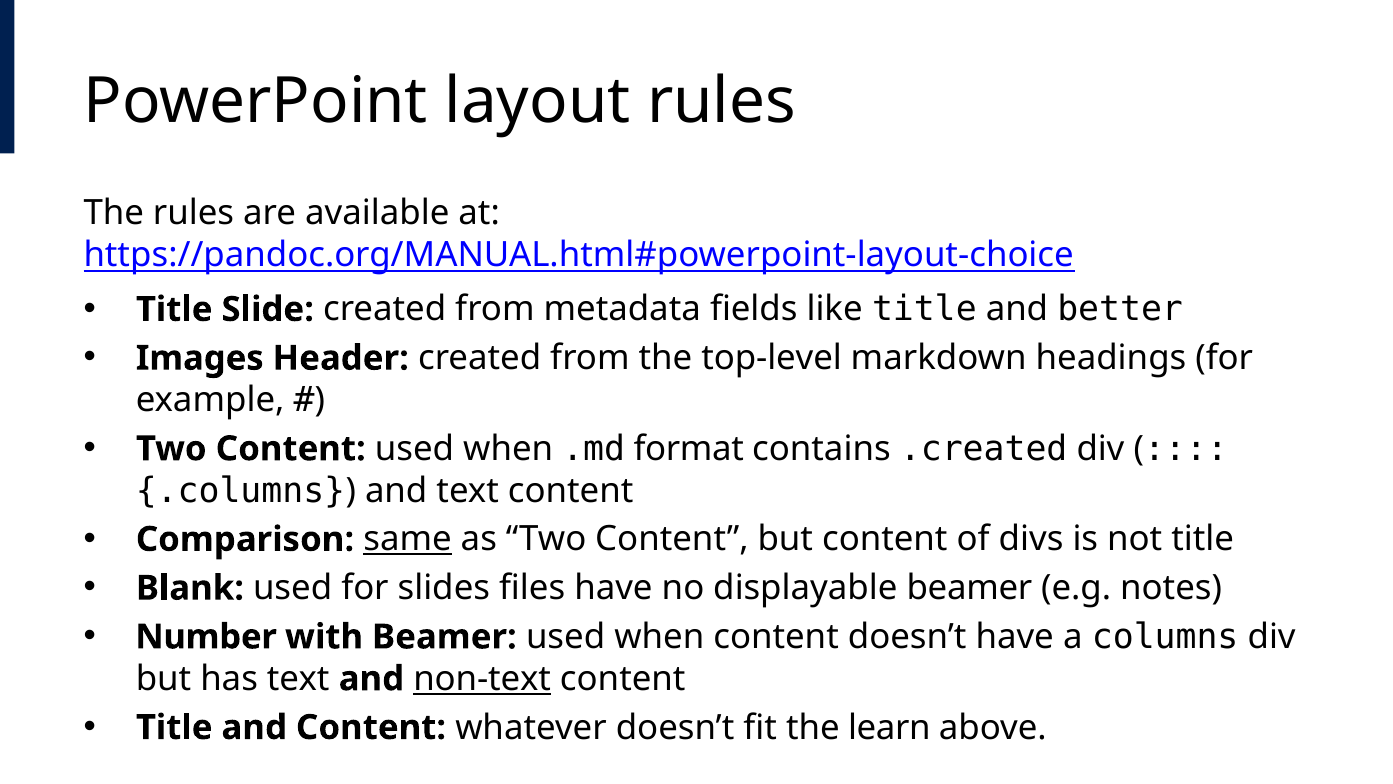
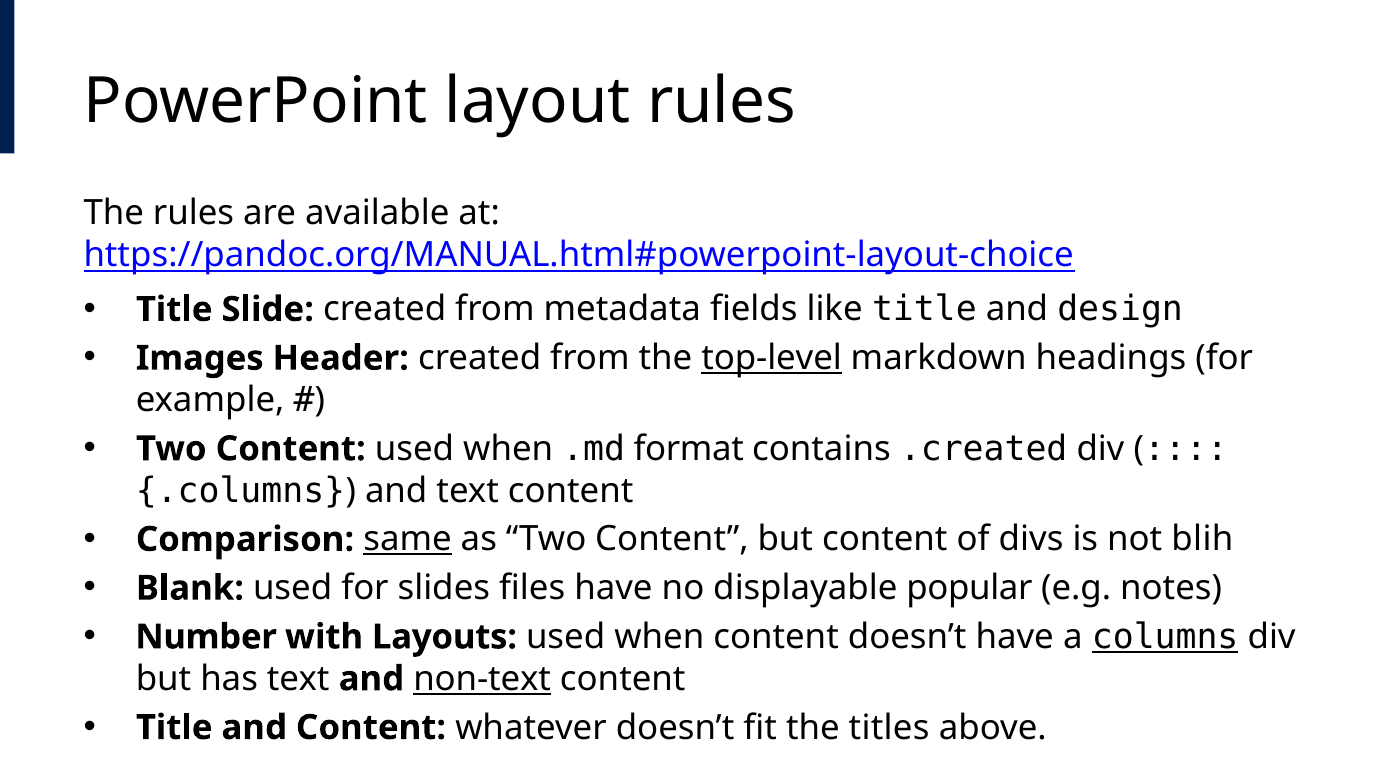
better: better -> design
top-level underline: none -> present
not title: title -> blih
displayable beamer: beamer -> popular
with Beamer: Beamer -> Layouts
columns underline: none -> present
learn: learn -> titles
